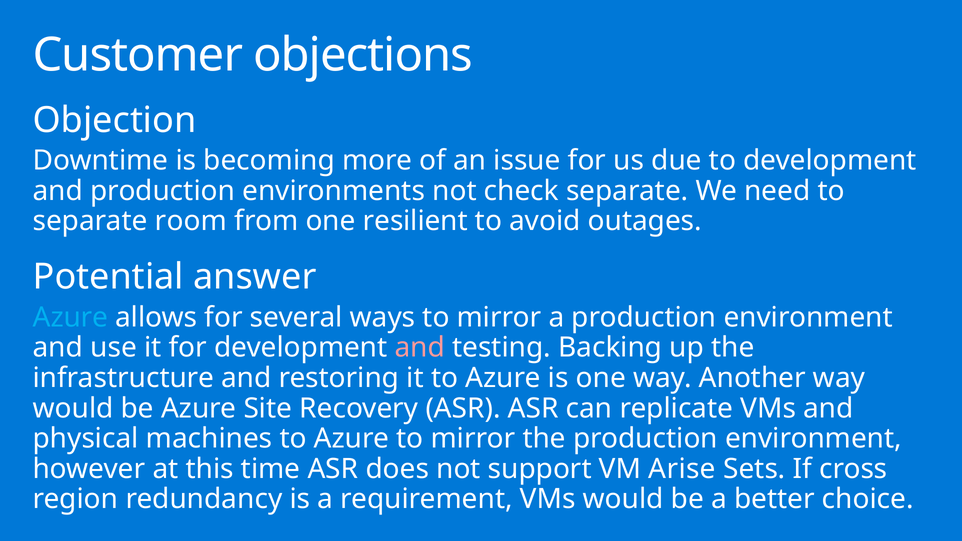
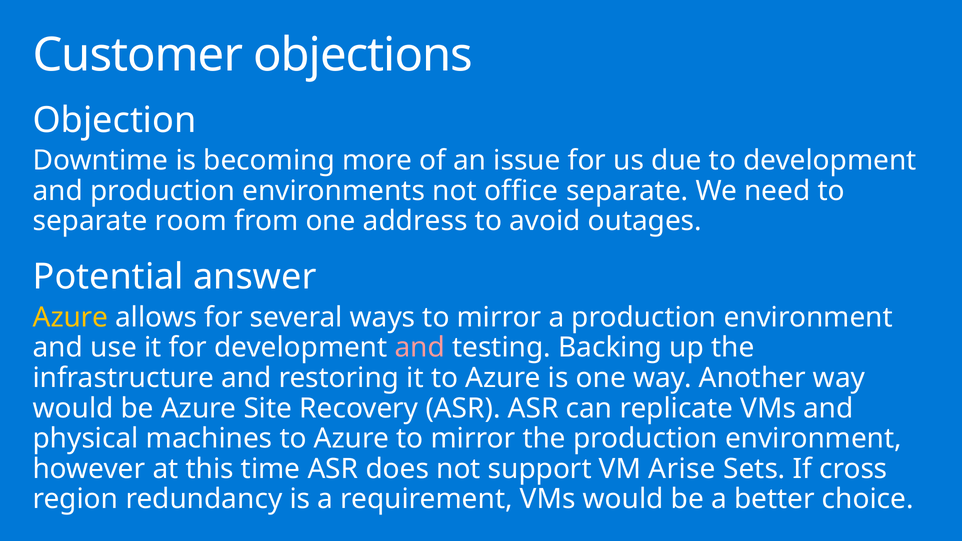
check: check -> office
resilient: resilient -> address
Azure at (70, 317) colour: light blue -> yellow
